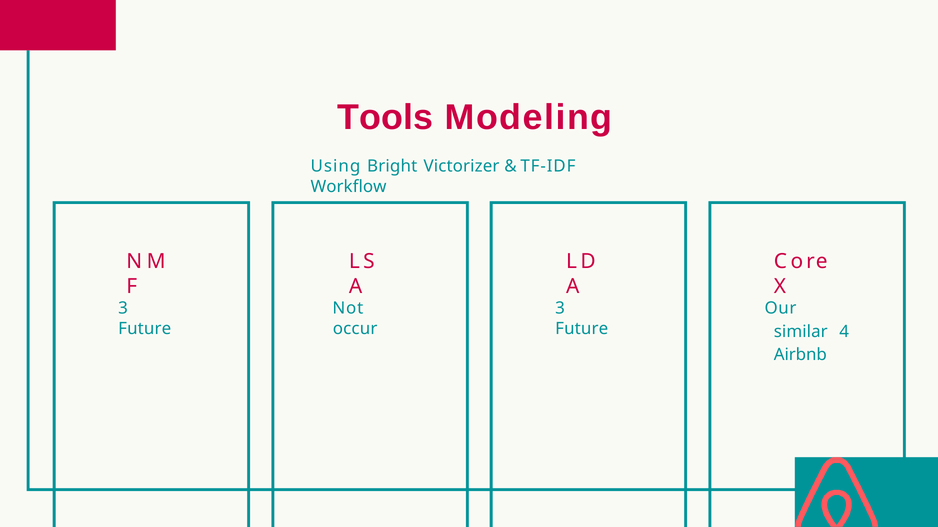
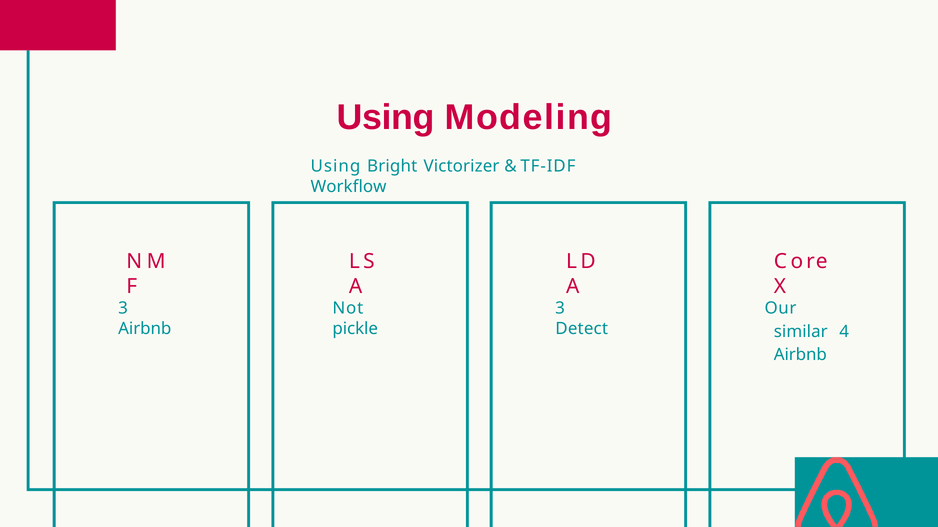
Tools at (385, 117): Tools -> Using
Future at (145, 329): Future -> Airbnb
occur: occur -> pickle
Future at (582, 329): Future -> Detect
